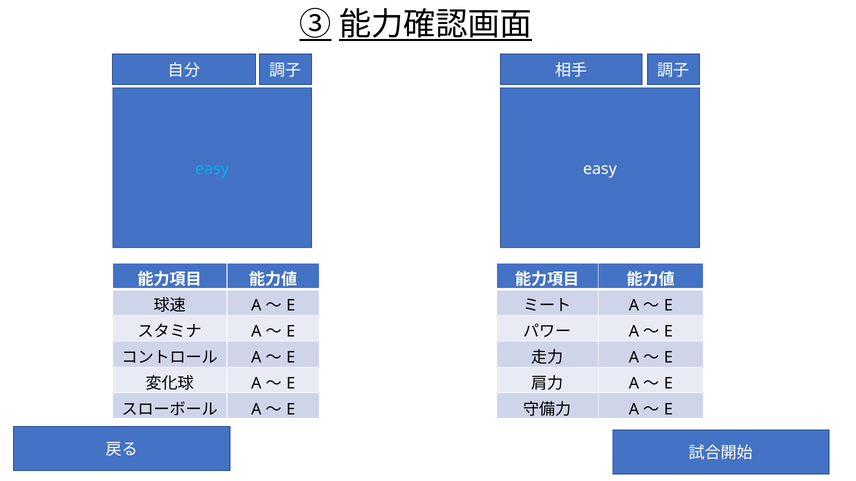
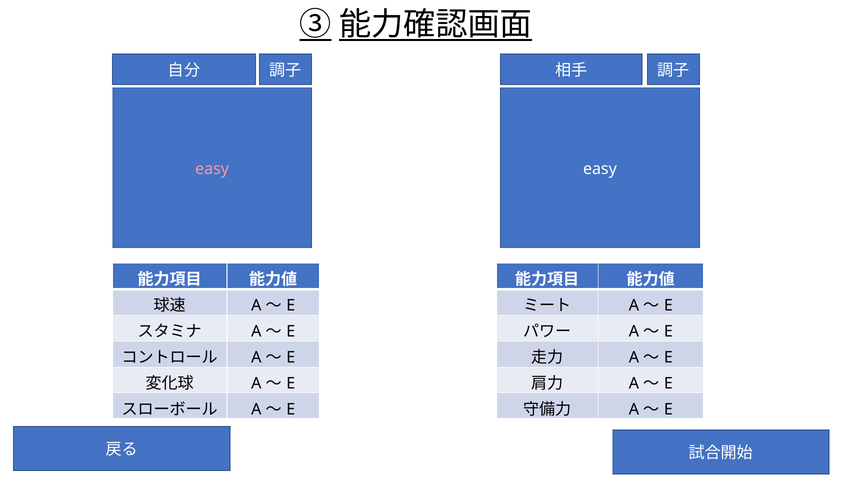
easy at (212, 169) colour: light blue -> pink
